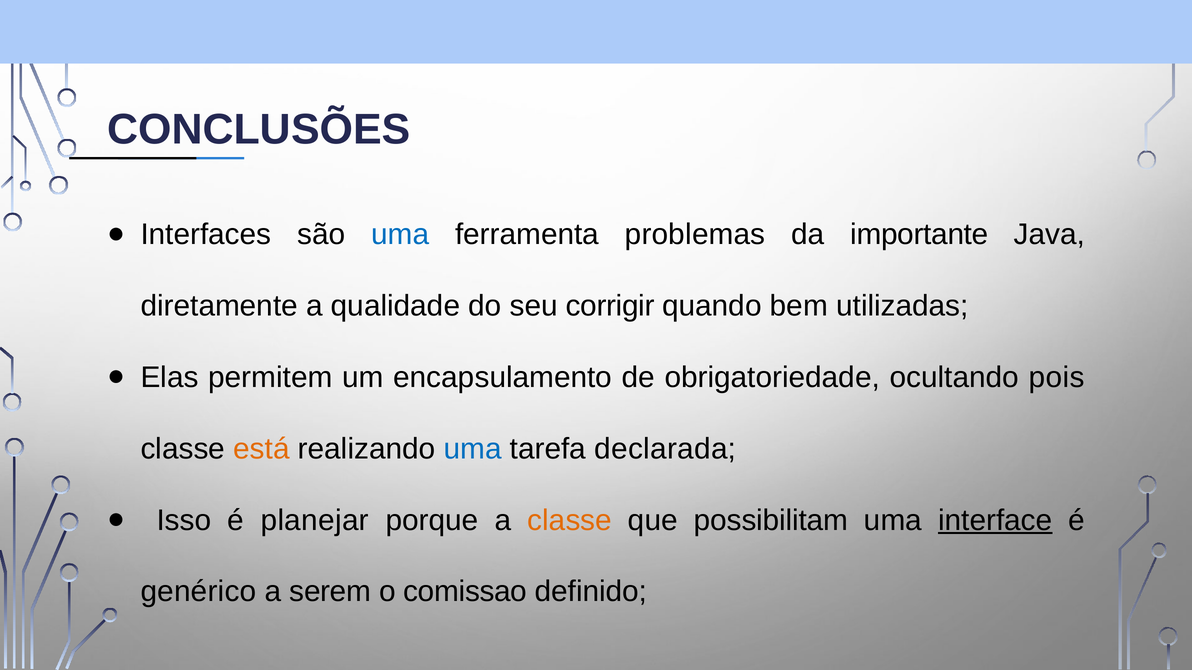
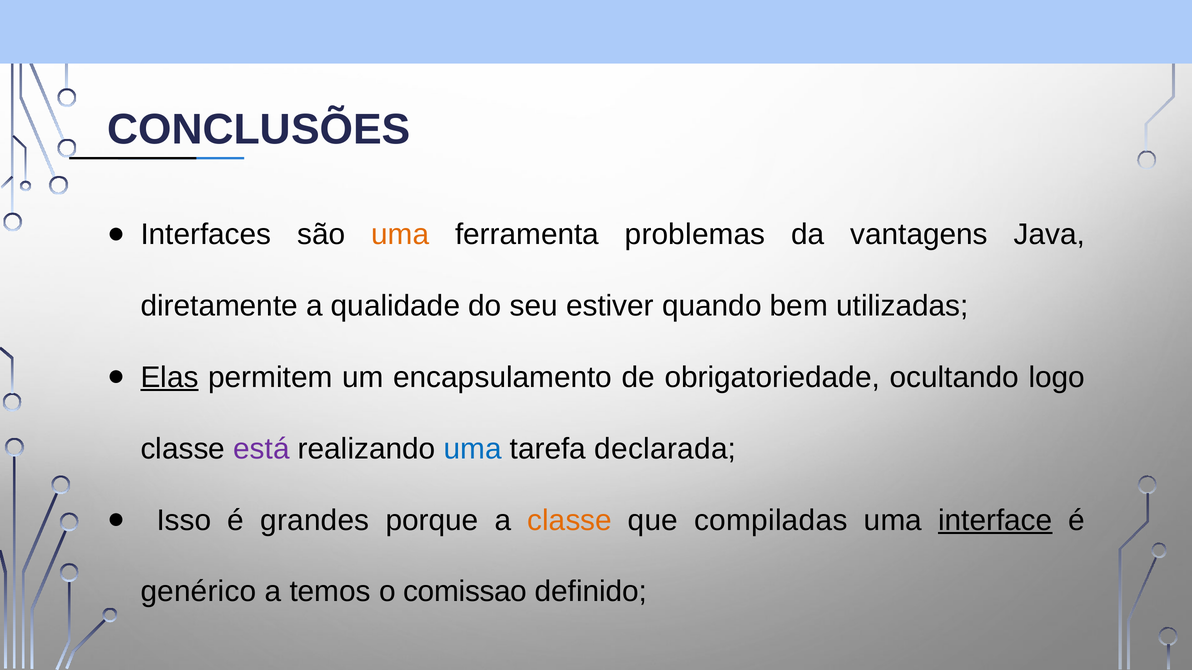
uma at (400, 234) colour: blue -> orange
importante: importante -> vantagens
corrigir: corrigir -> estiver
Elas underline: none -> present
pois: pois -> logo
está colour: orange -> purple
planejar: planejar -> grandes
possibilitam: possibilitam -> compiladas
serem: serem -> temos
